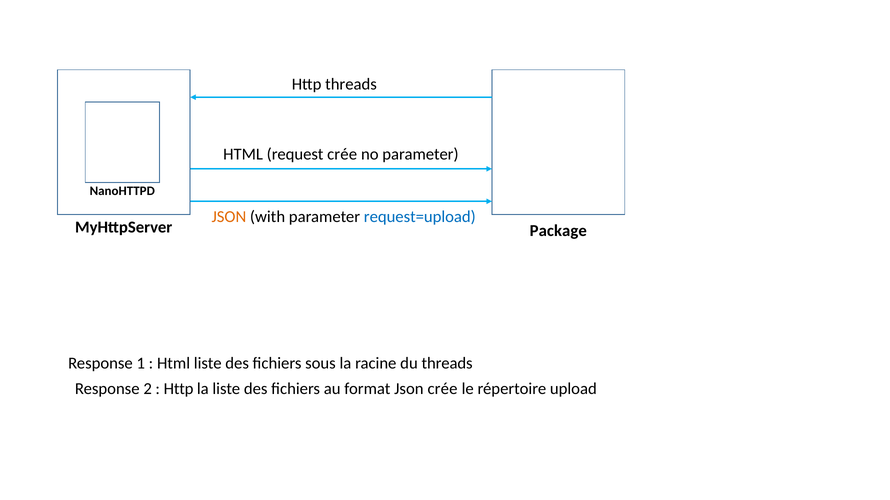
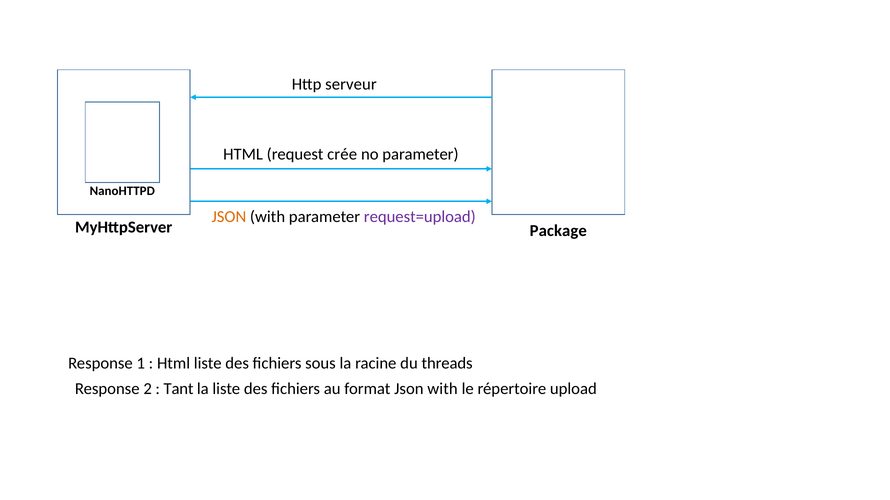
Http threads: threads -> serveur
request=upload colour: blue -> purple
Http at (179, 389): Http -> Tant
format Json crée: crée -> with
